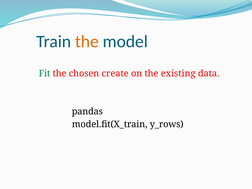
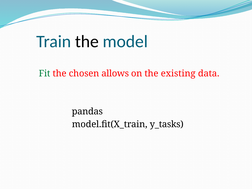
the at (87, 42) colour: orange -> black
create: create -> allows
y_rows: y_rows -> y_tasks
